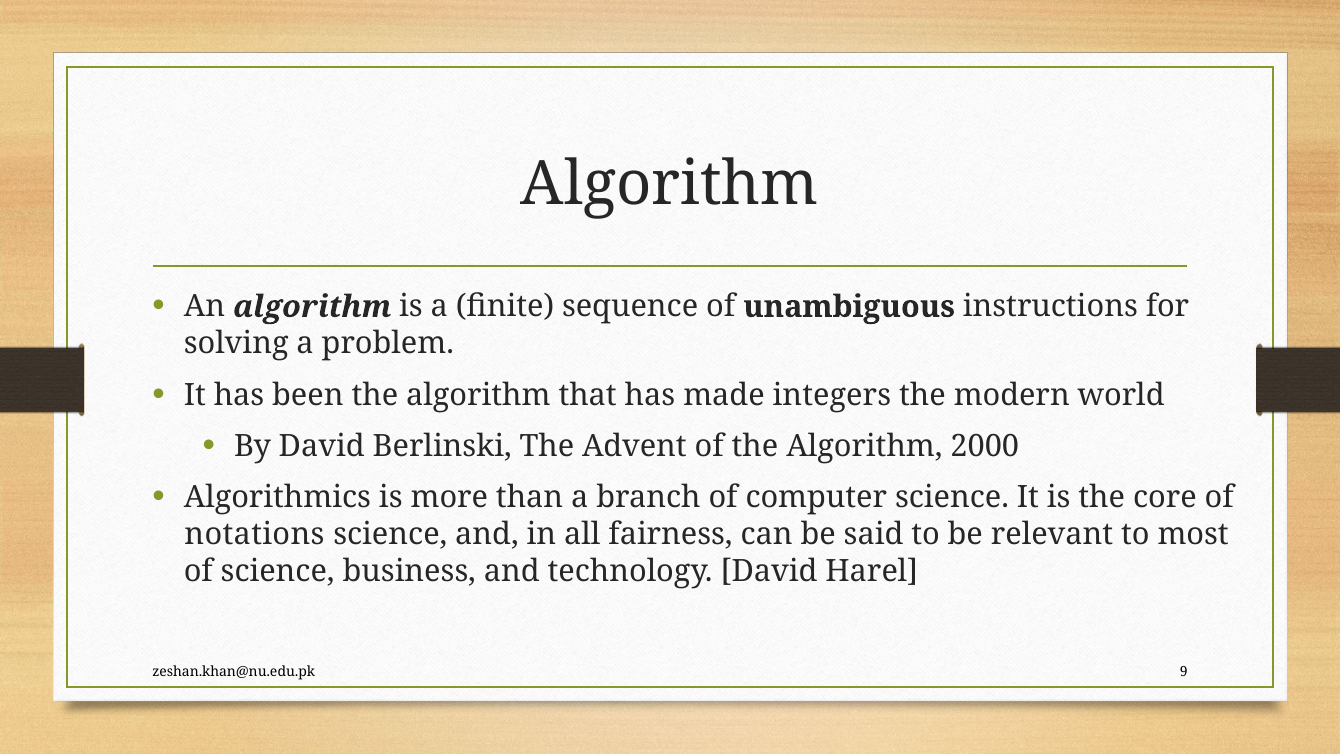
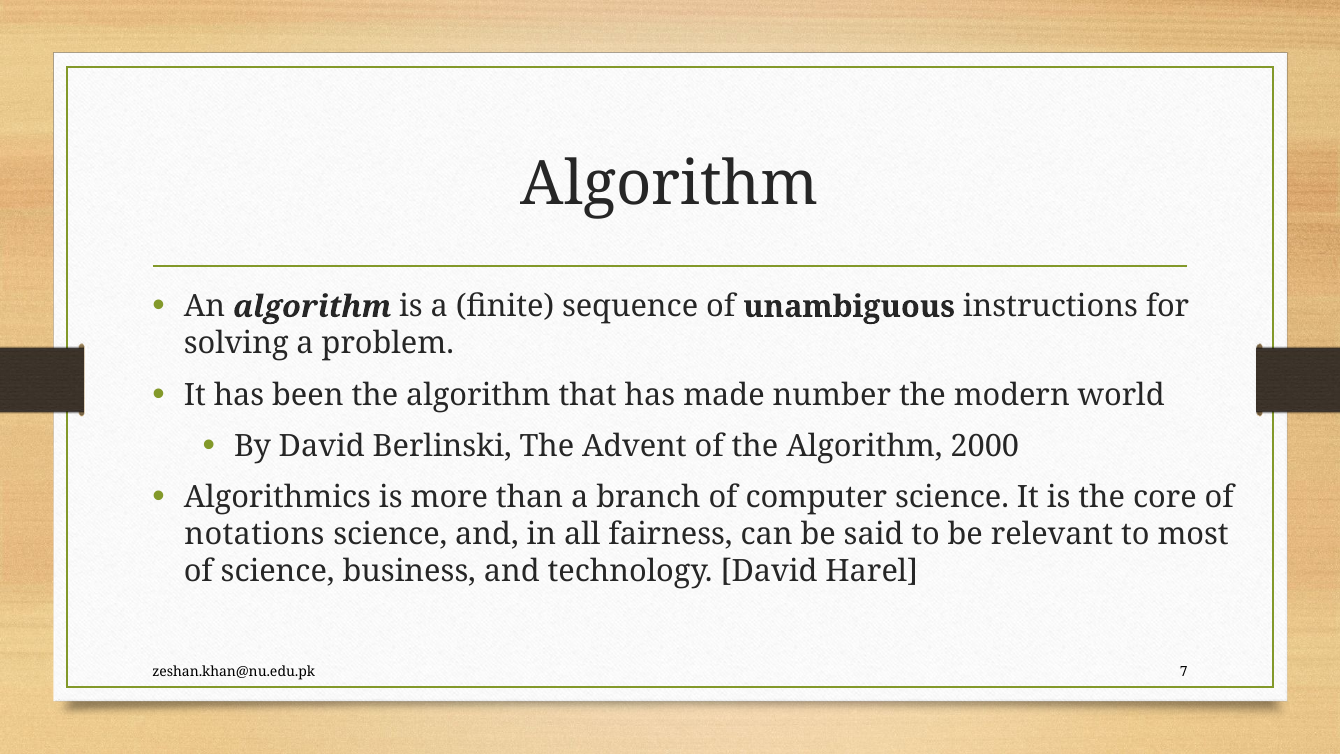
integers: integers -> number
9: 9 -> 7
